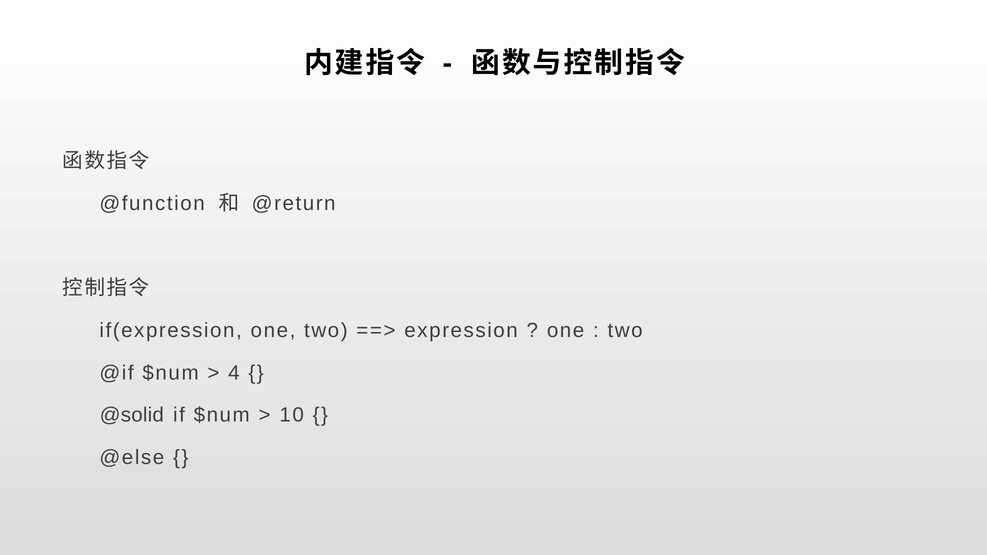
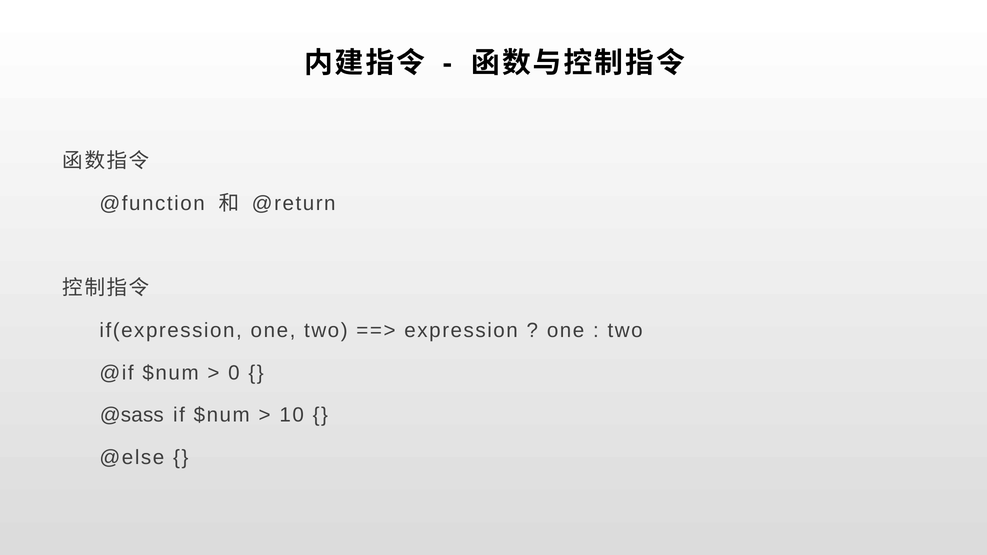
4: 4 -> 0
@solid: @solid -> @sass
